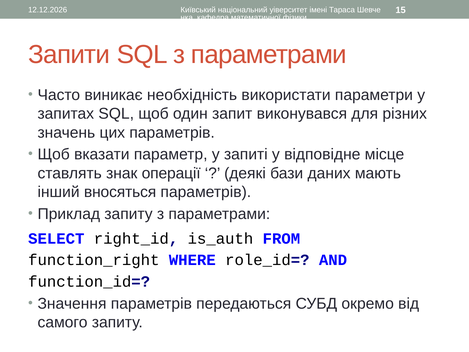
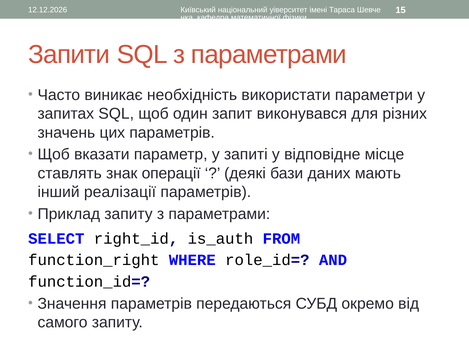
вносяться: вносяться -> реалізації
